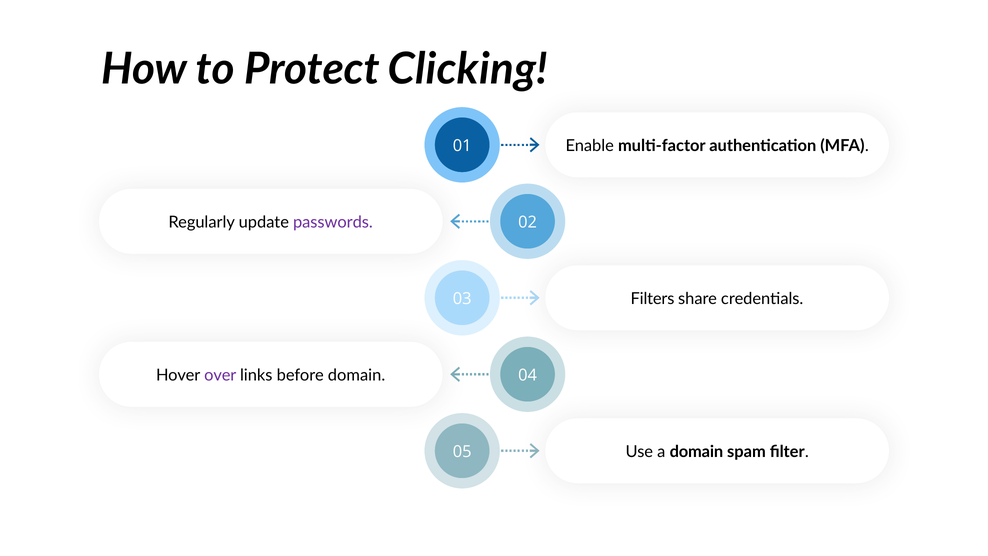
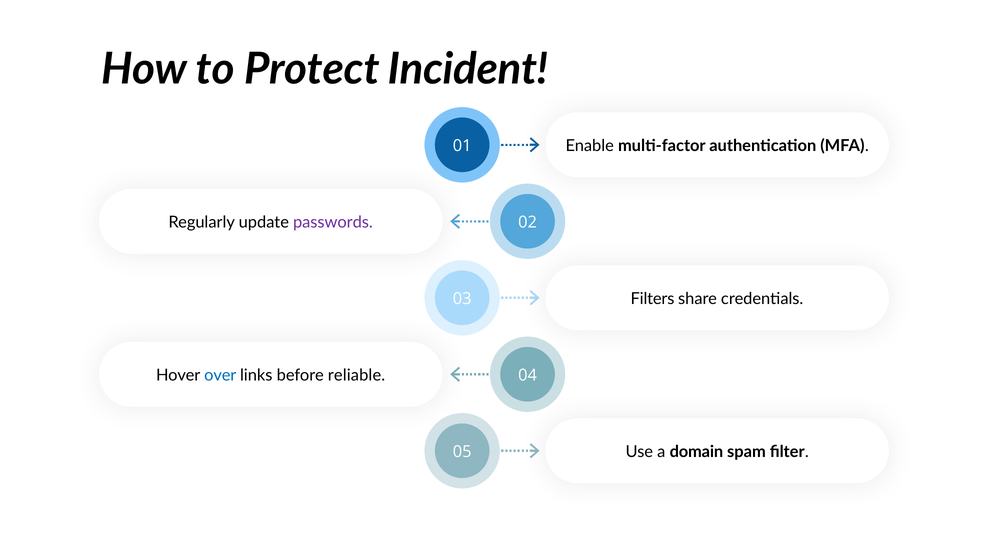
Clicking: Clicking -> Incident
over colour: purple -> blue
before domain: domain -> reliable
